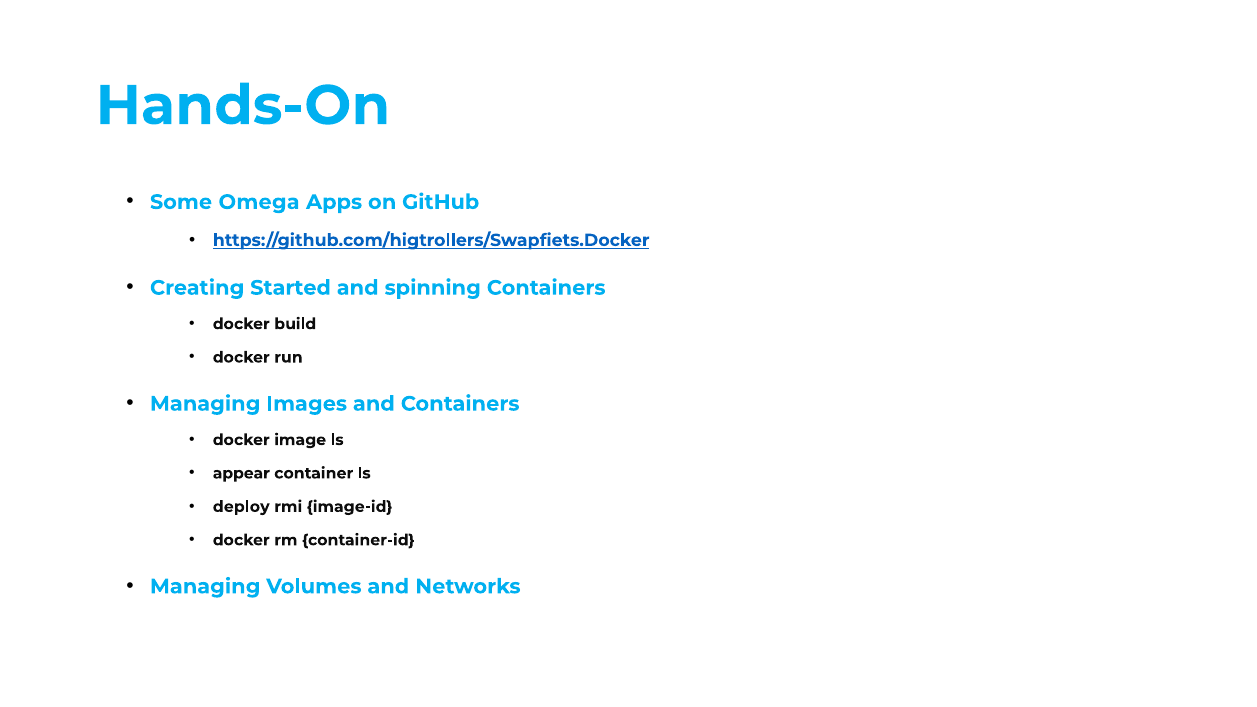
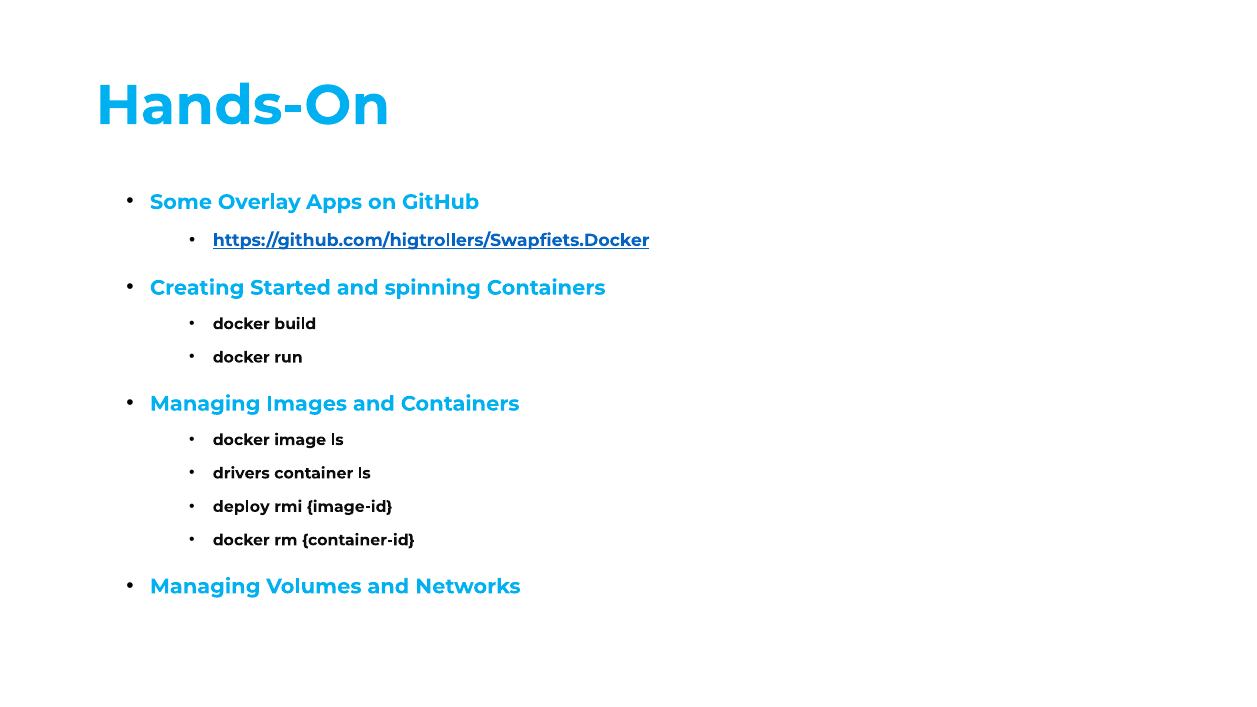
Omega: Omega -> Overlay
appear: appear -> drivers
